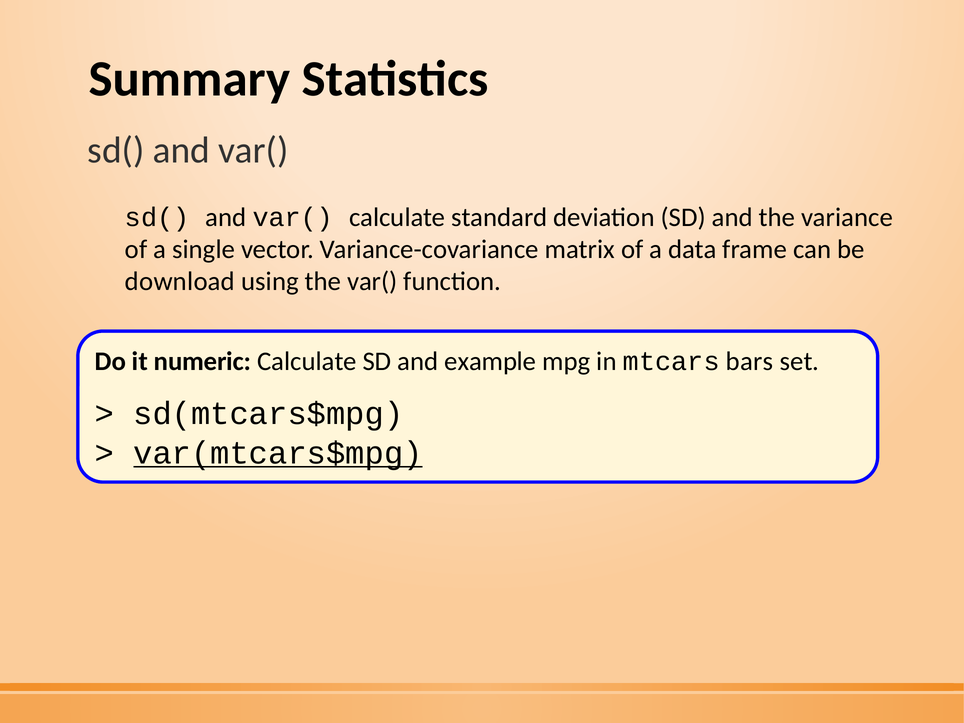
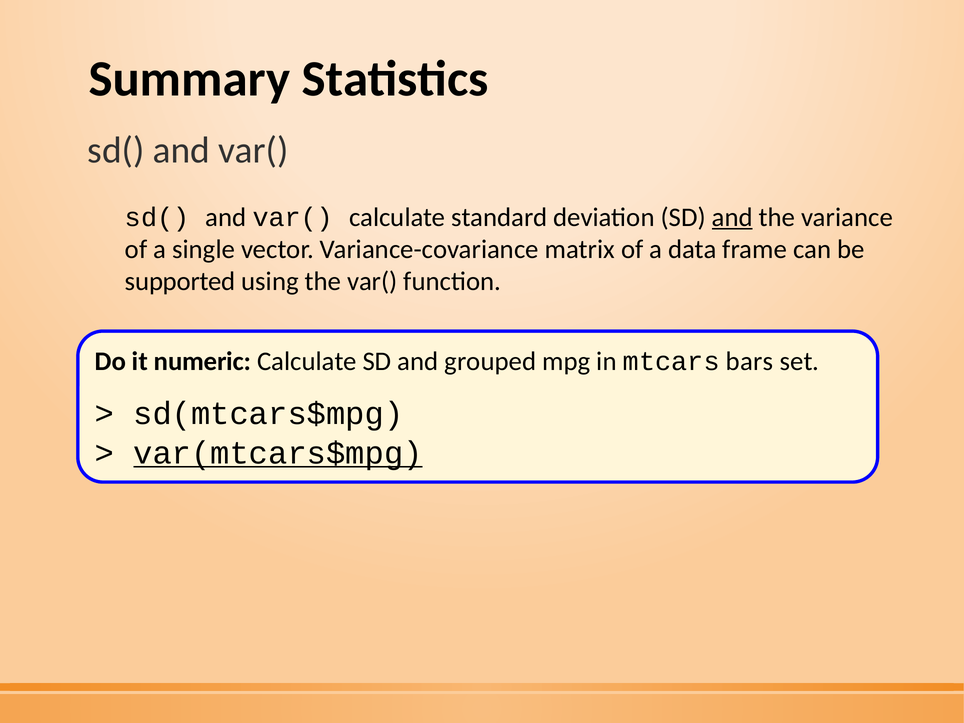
and at (732, 217) underline: none -> present
download: download -> supported
example: example -> grouped
